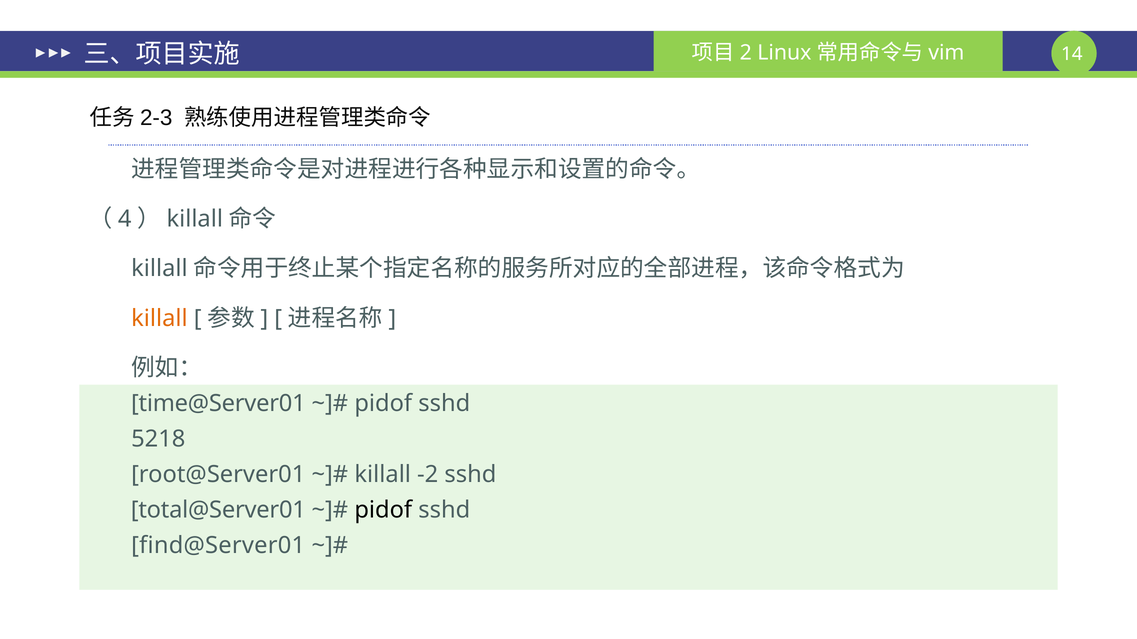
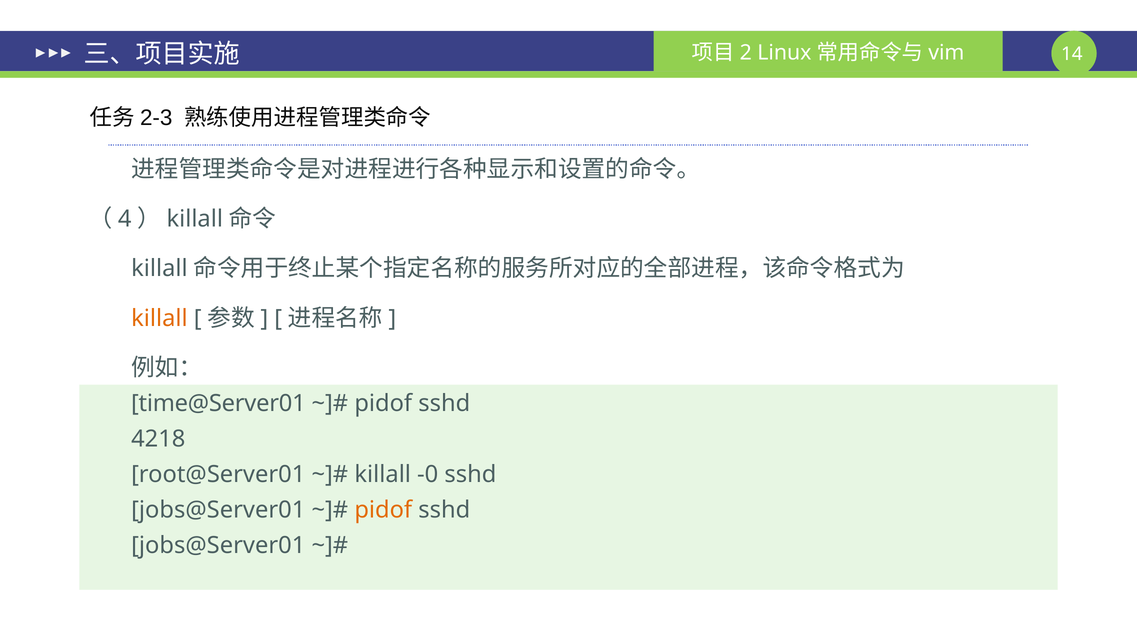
5218: 5218 -> 4218
-2: -2 -> -0
total@Server01 at (218, 510): total@Server01 -> jobs@Server01
pidof at (383, 510) colour: black -> orange
find@Server01 at (218, 546): find@Server01 -> jobs@Server01
